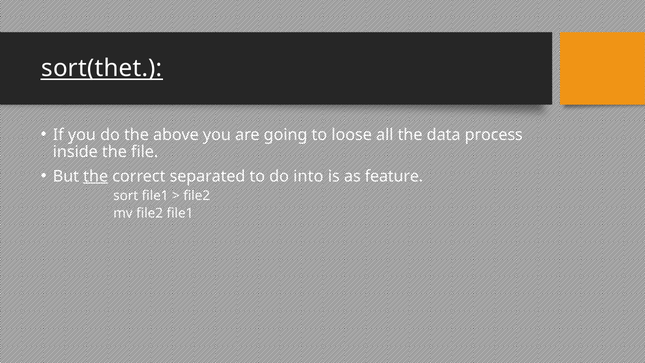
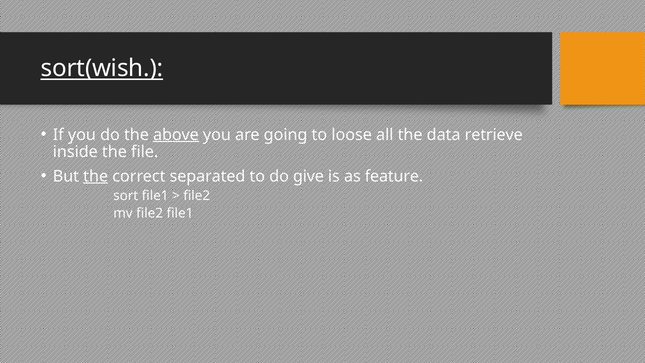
sort(thet: sort(thet -> sort(wish
above underline: none -> present
process: process -> retrieve
into: into -> give
